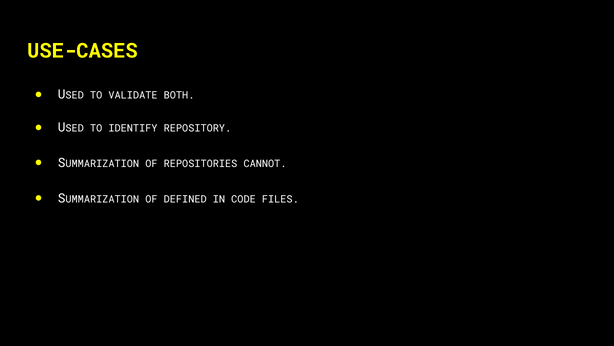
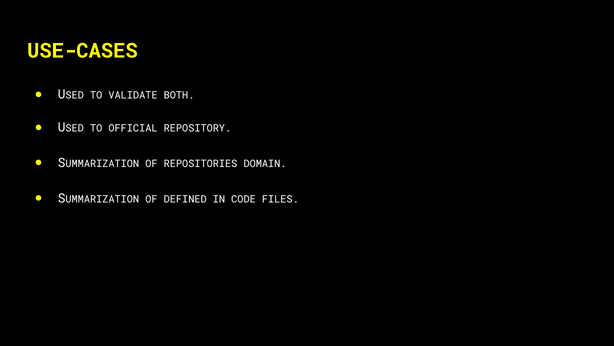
IDENTIFY: IDENTIFY -> OFFICIAL
CANNOT: CANNOT -> DOMAIN
